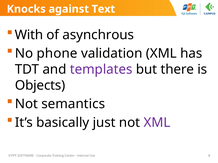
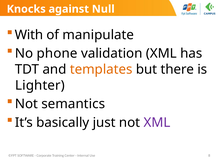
Text: Text -> Null
asynchrous: asynchrous -> manipulate
templates colour: purple -> orange
Objects: Objects -> Lighter
